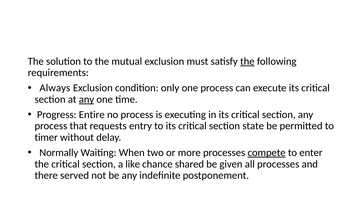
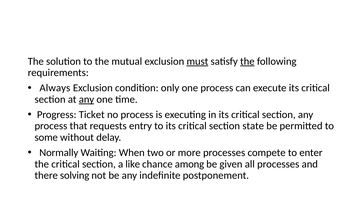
must underline: none -> present
Entire: Entire -> Ticket
timer: timer -> some
compete underline: present -> none
shared: shared -> among
served: served -> solving
